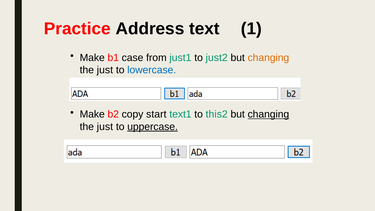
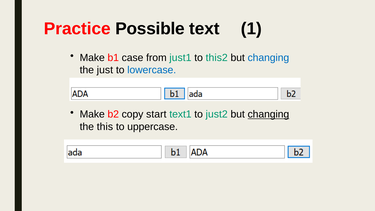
Address: Address -> Possible
just2: just2 -> this2
changing at (268, 58) colour: orange -> blue
this2: this2 -> just2
just at (105, 127): just -> this
uppercase underline: present -> none
